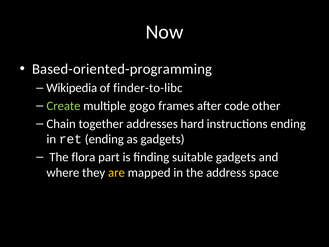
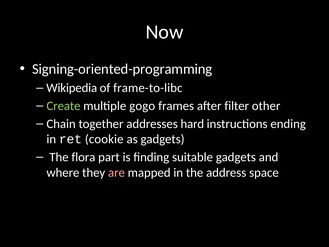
Based-oriented-programming: Based-oriented-programming -> Signing-oriented-programming
finder-to-libc: finder-to-libc -> frame-to-libc
code: code -> filter
ret ending: ending -> cookie
are colour: yellow -> pink
